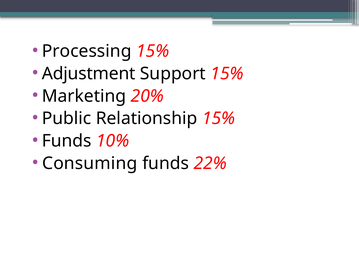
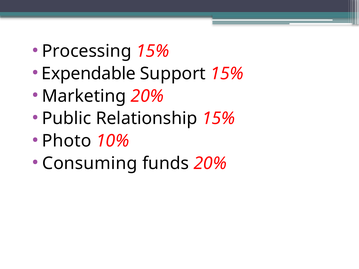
Adjustment: Adjustment -> Expendable
Funds at (67, 141): Funds -> Photo
funds 22%: 22% -> 20%
